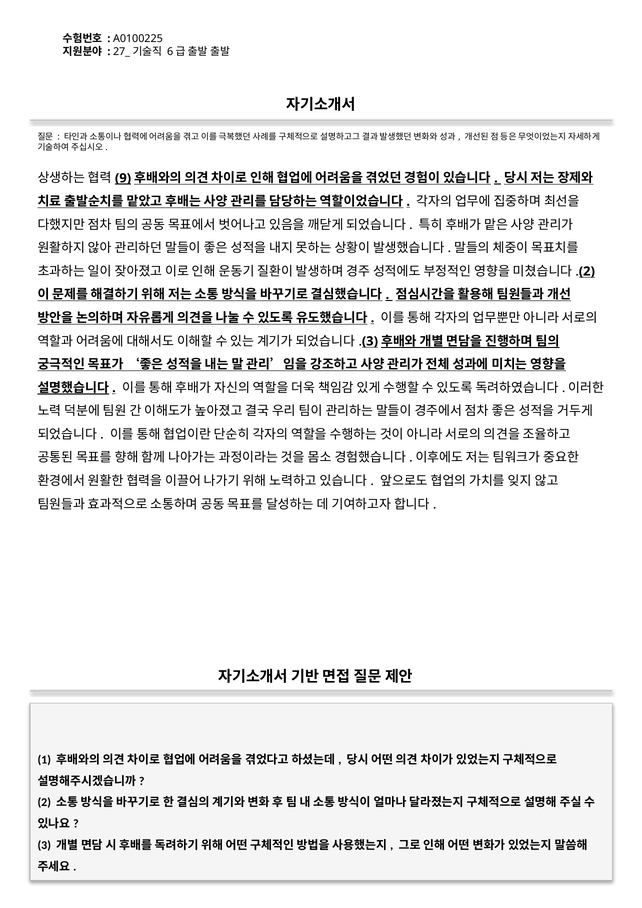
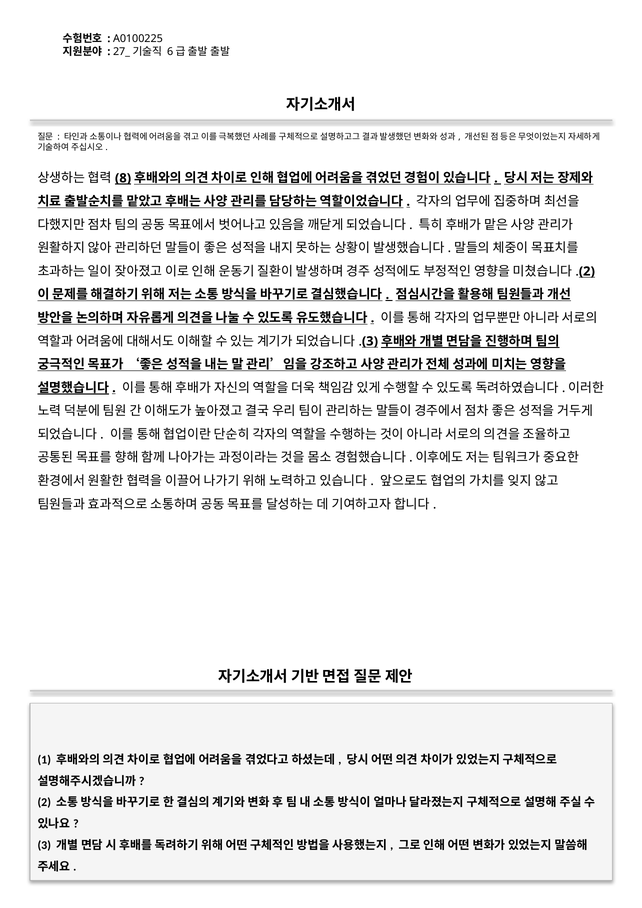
9: 9 -> 8
